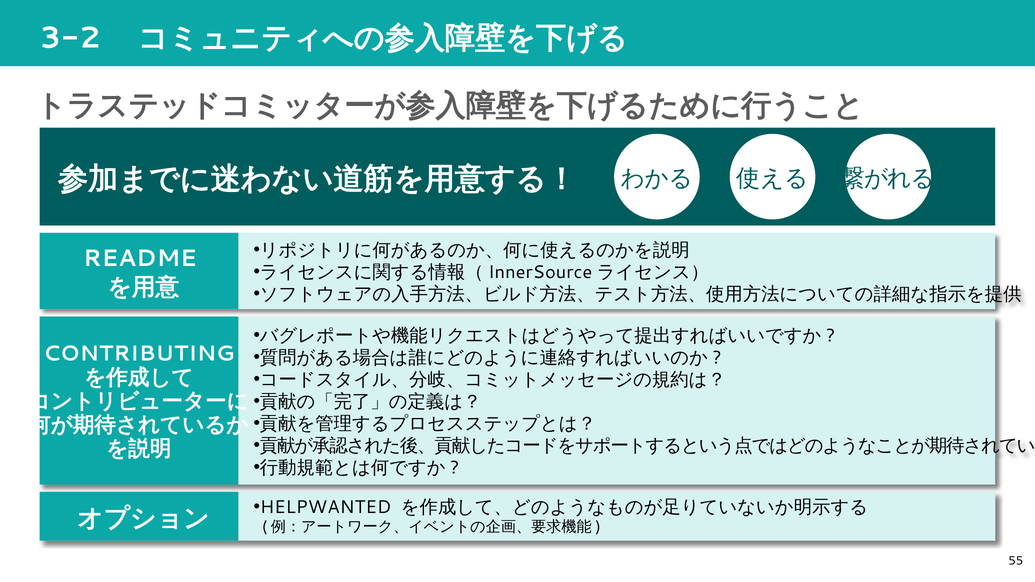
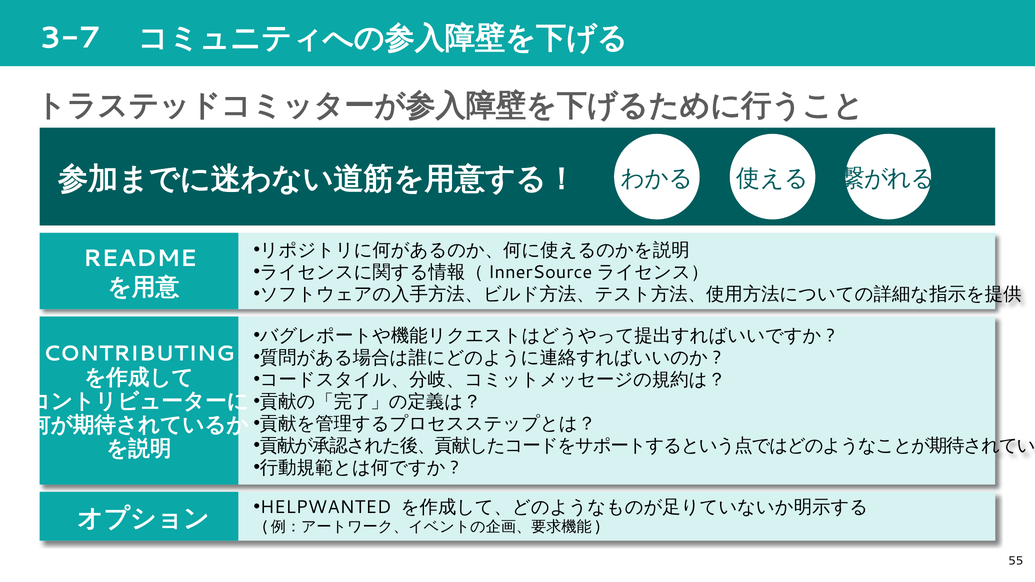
3-2: 3-2 -> 3-7
